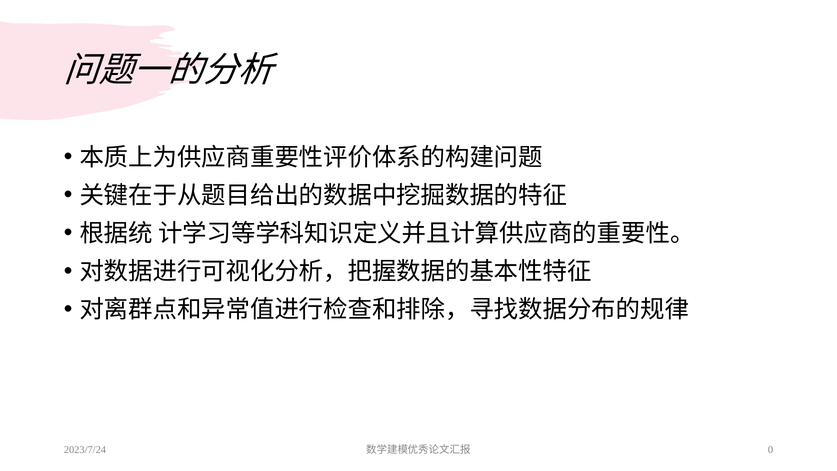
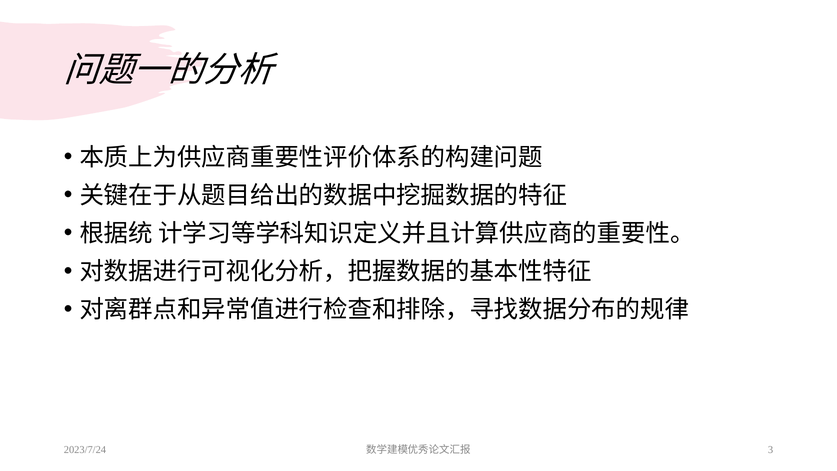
0: 0 -> 3
